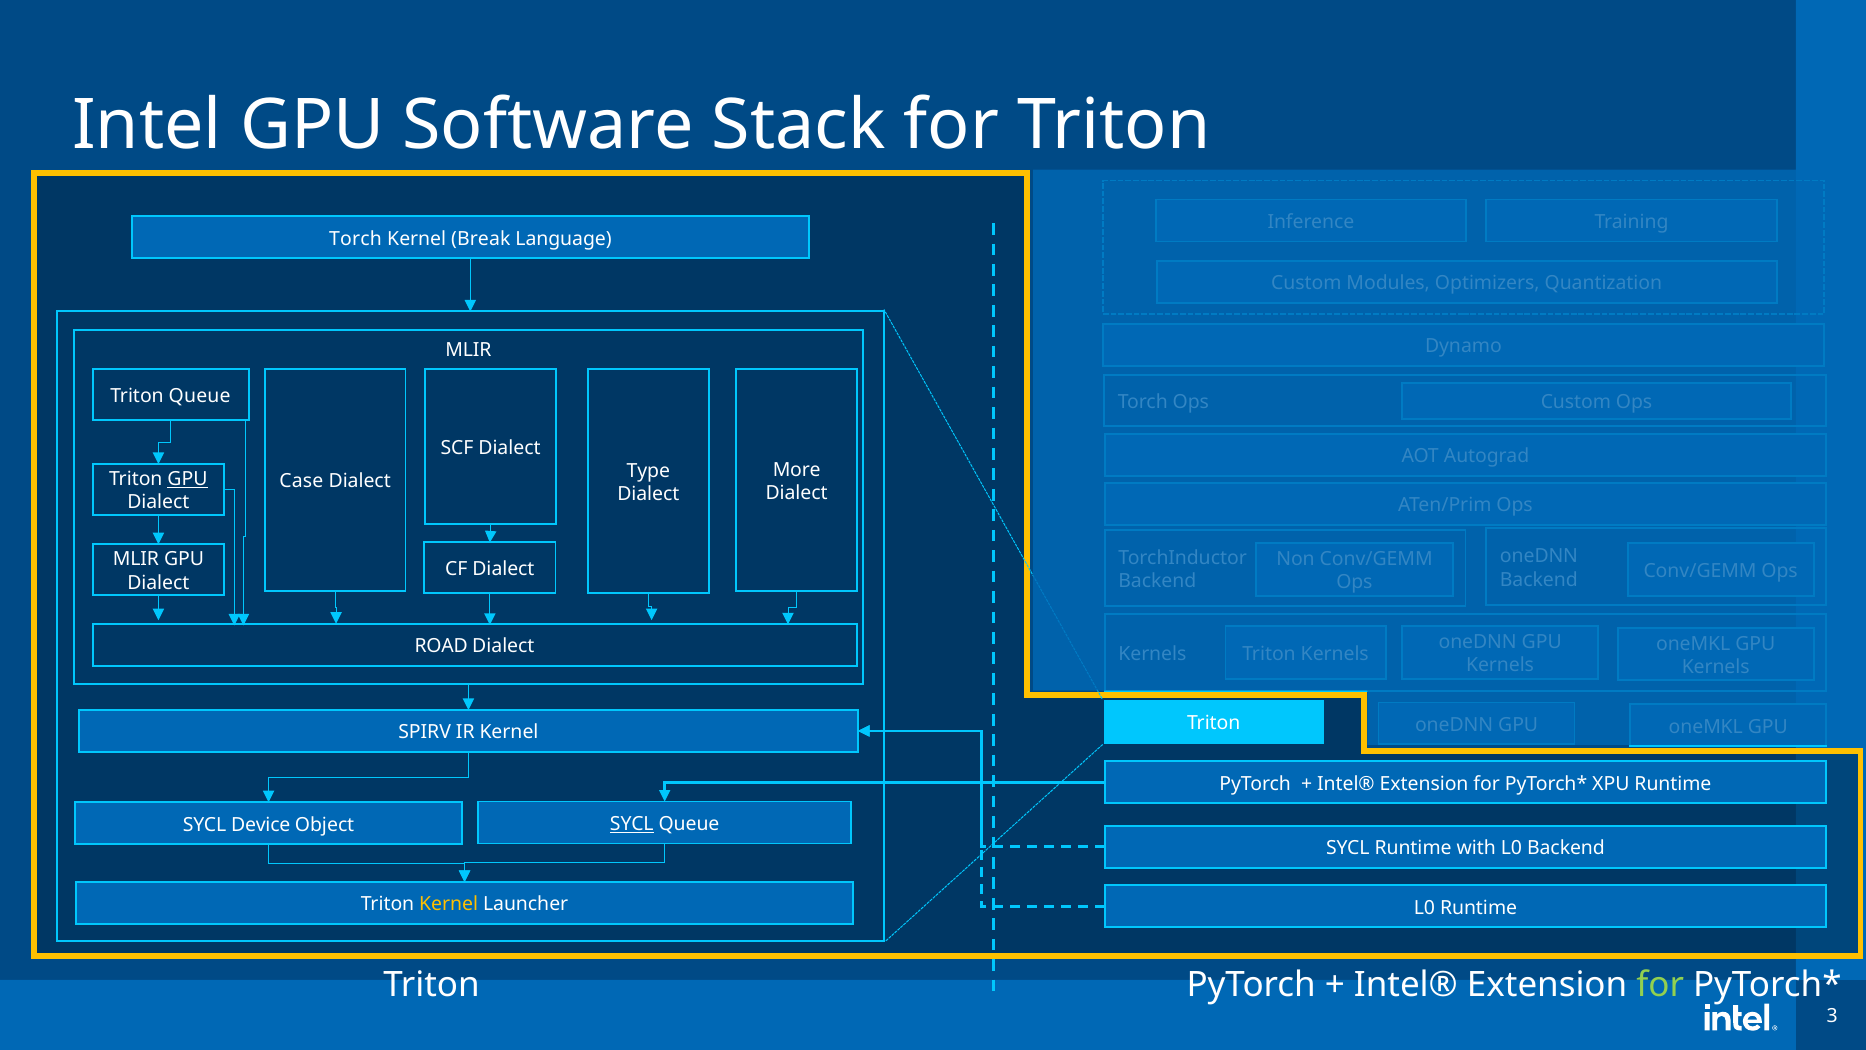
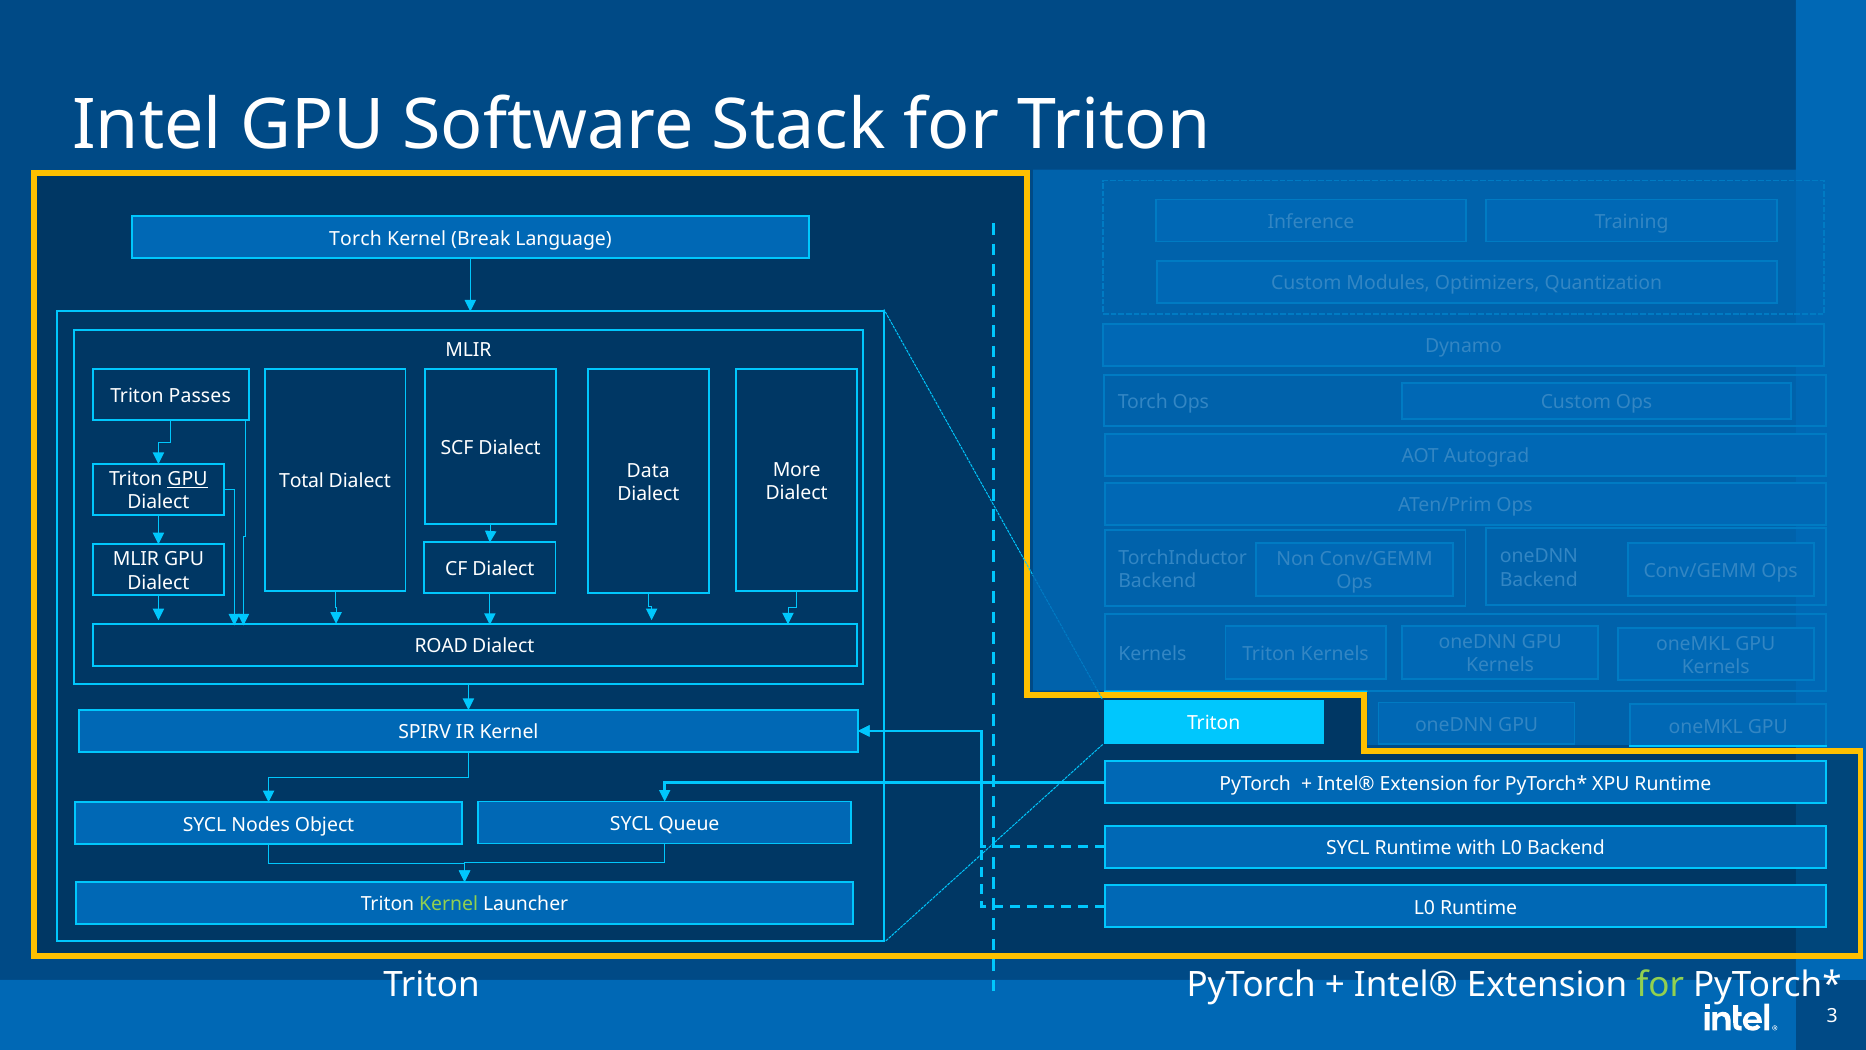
Triton Queue: Queue -> Passes
Type: Type -> Data
Case: Case -> Total
Device: Device -> Nodes
SYCL at (632, 824) underline: present -> none
Kernel at (449, 904) colour: yellow -> light green
